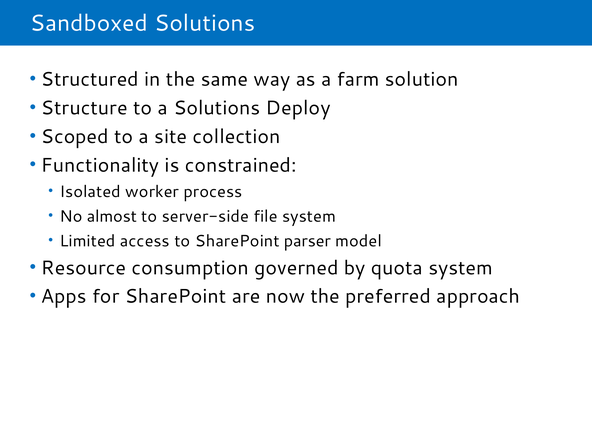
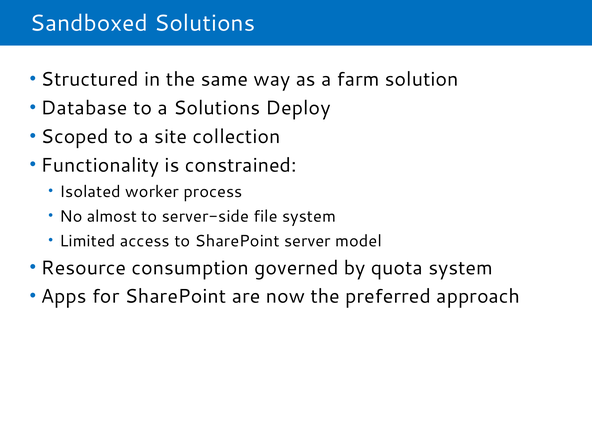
Structure: Structure -> Database
parser: parser -> server
